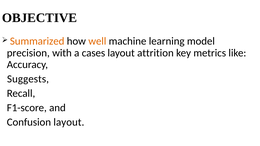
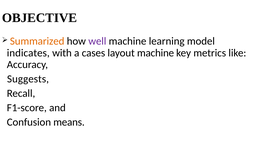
well colour: orange -> purple
precision: precision -> indicates
layout attrition: attrition -> machine
Confusion layout: layout -> means
